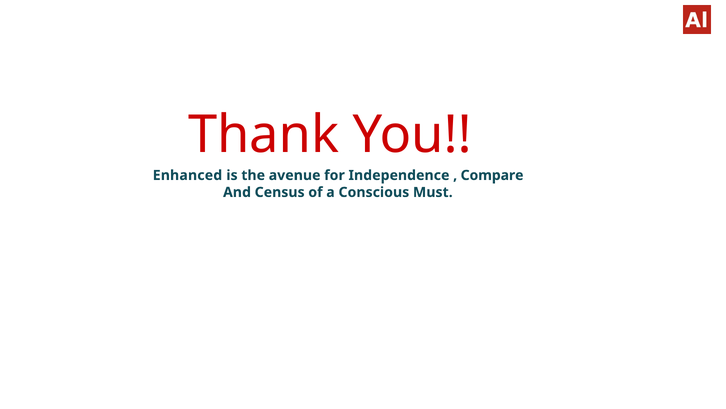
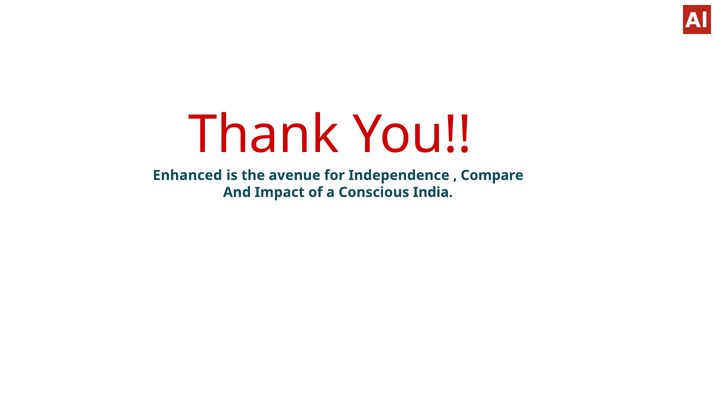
Census: Census -> Impact
Must: Must -> India
